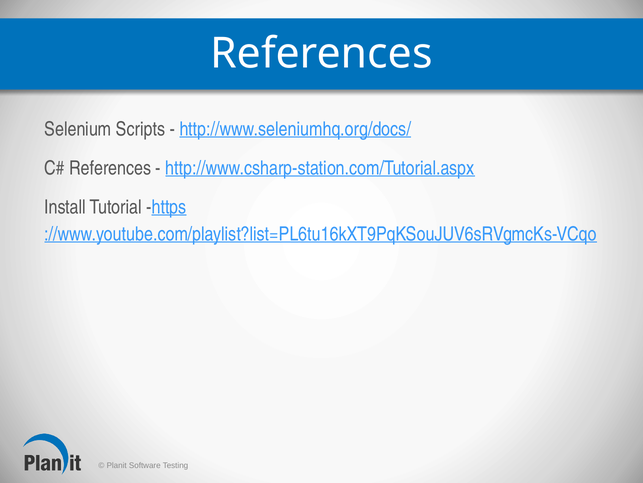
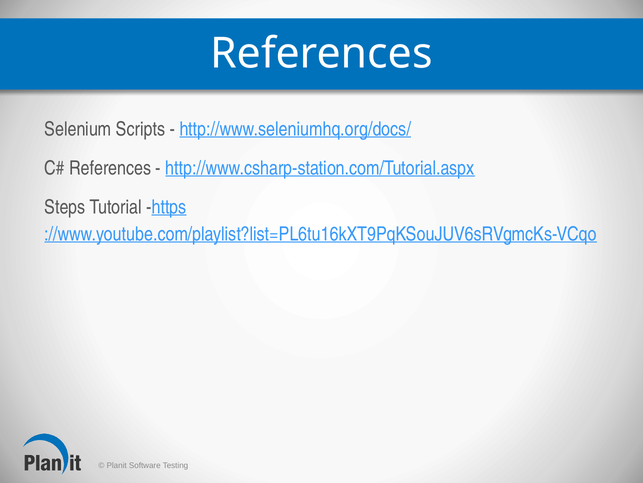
Install: Install -> Steps
